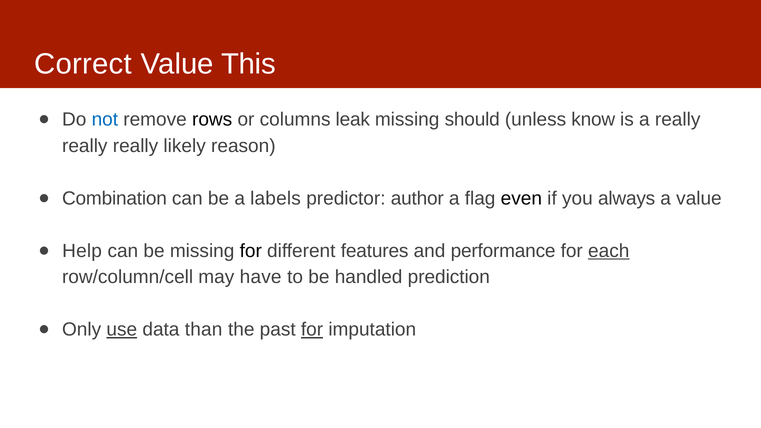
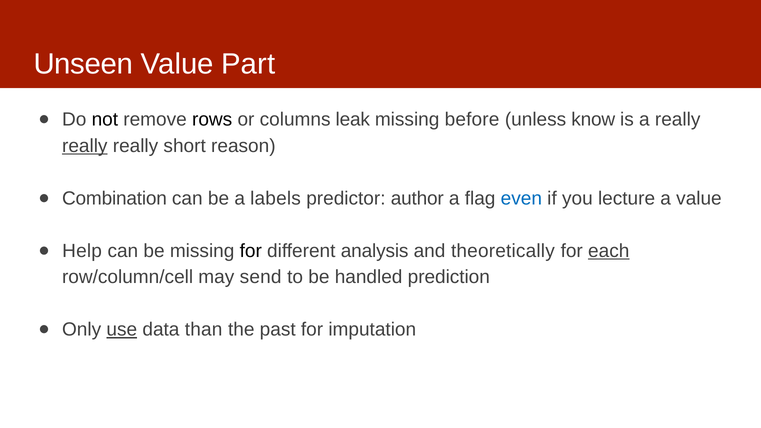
Correct: Correct -> Unseen
This: This -> Part
not colour: blue -> black
should: should -> before
really at (85, 146) underline: none -> present
likely: likely -> short
even colour: black -> blue
always: always -> lecture
features: features -> analysis
performance: performance -> theoretically
have: have -> send
for at (312, 330) underline: present -> none
